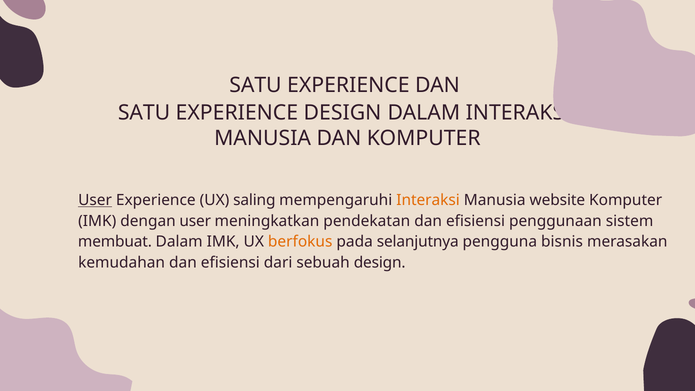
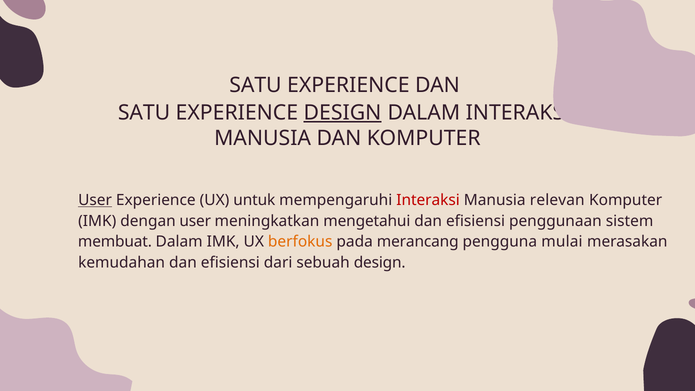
DESIGN at (342, 113) underline: none -> present
saling: saling -> untuk
Interaksi at (428, 200) colour: orange -> red
website: website -> relevan
pendekatan: pendekatan -> mengetahui
selanjutnya: selanjutnya -> merancang
bisnis: bisnis -> mulai
